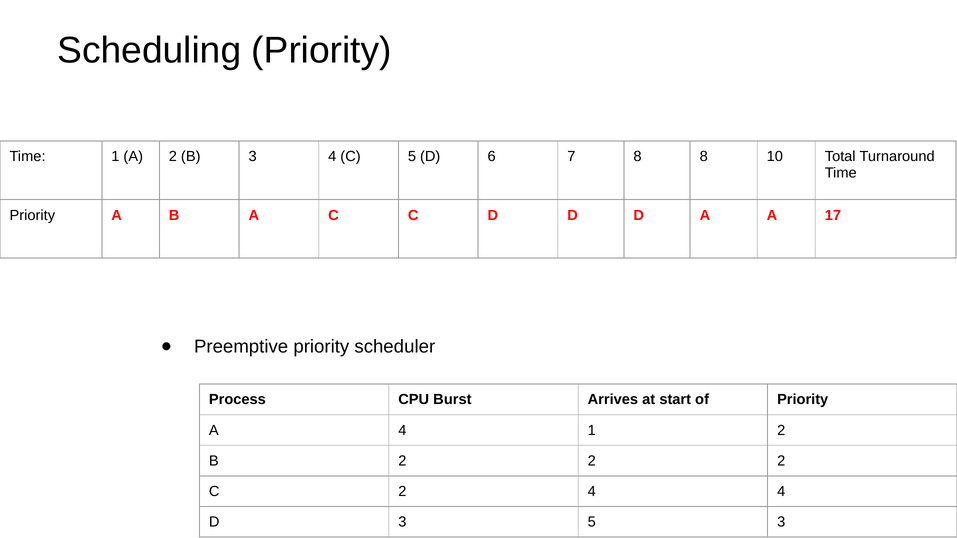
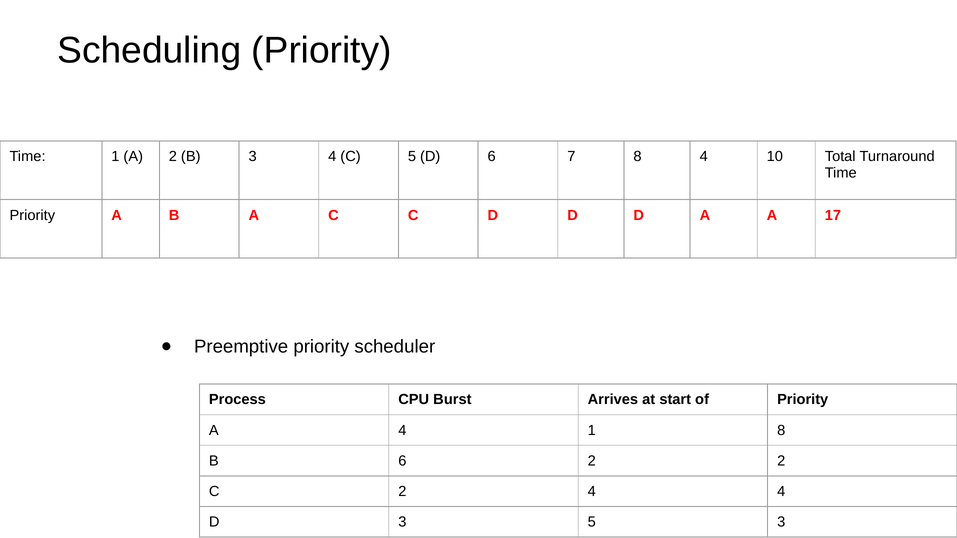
8 8: 8 -> 4
1 2: 2 -> 8
B 2: 2 -> 6
